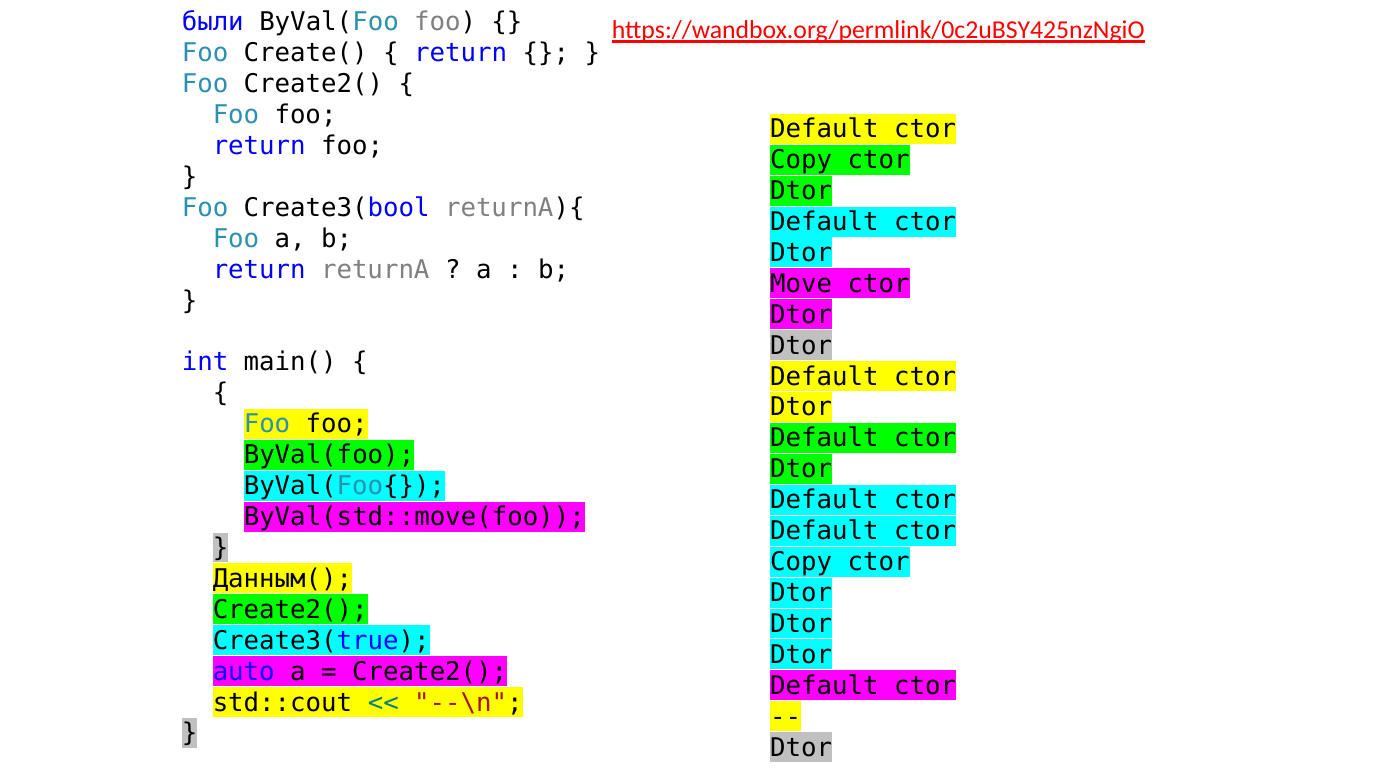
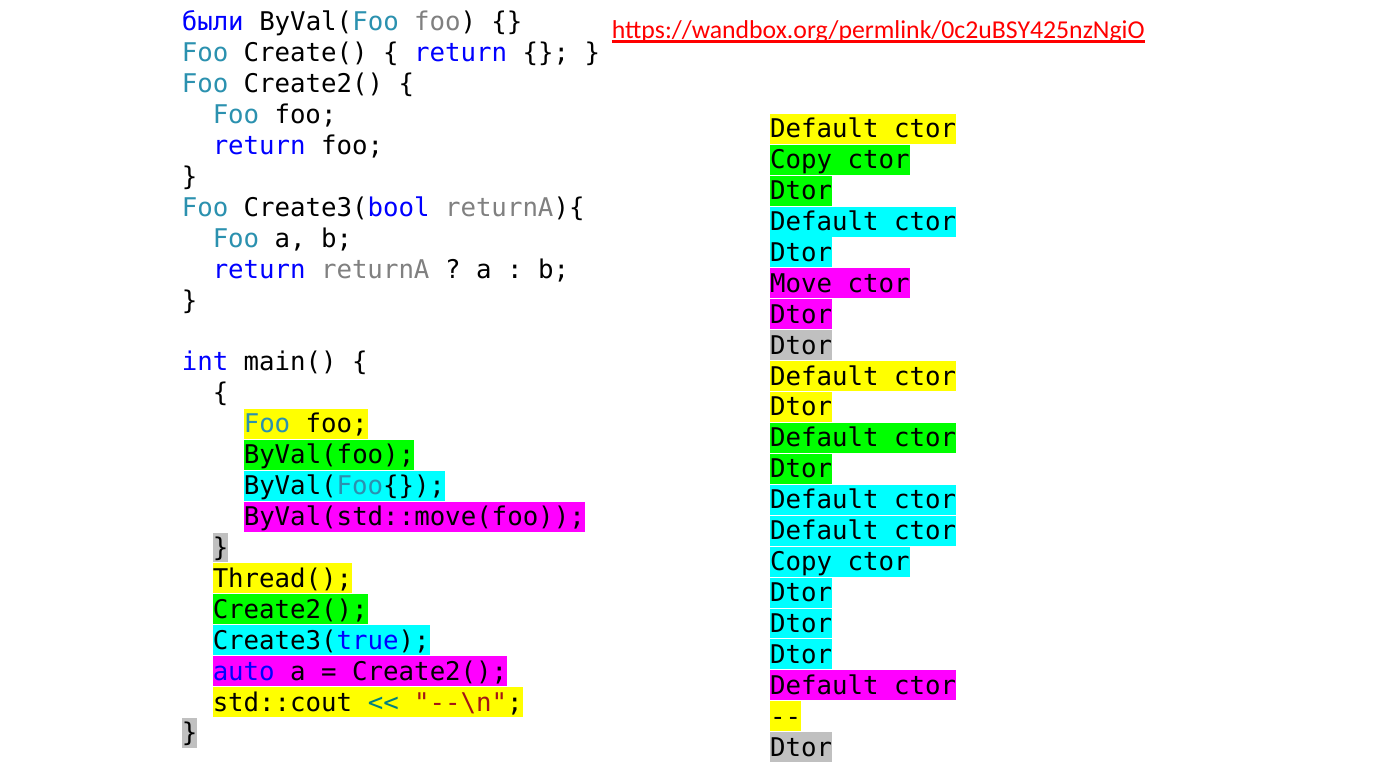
Данным(: Данным( -> Thread(
